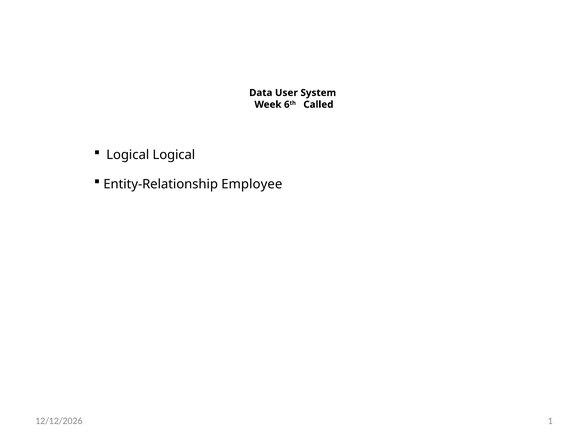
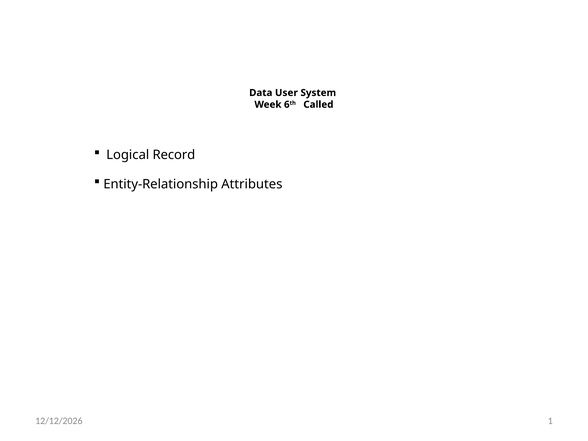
Logical Logical: Logical -> Record
Employee: Employee -> Attributes
